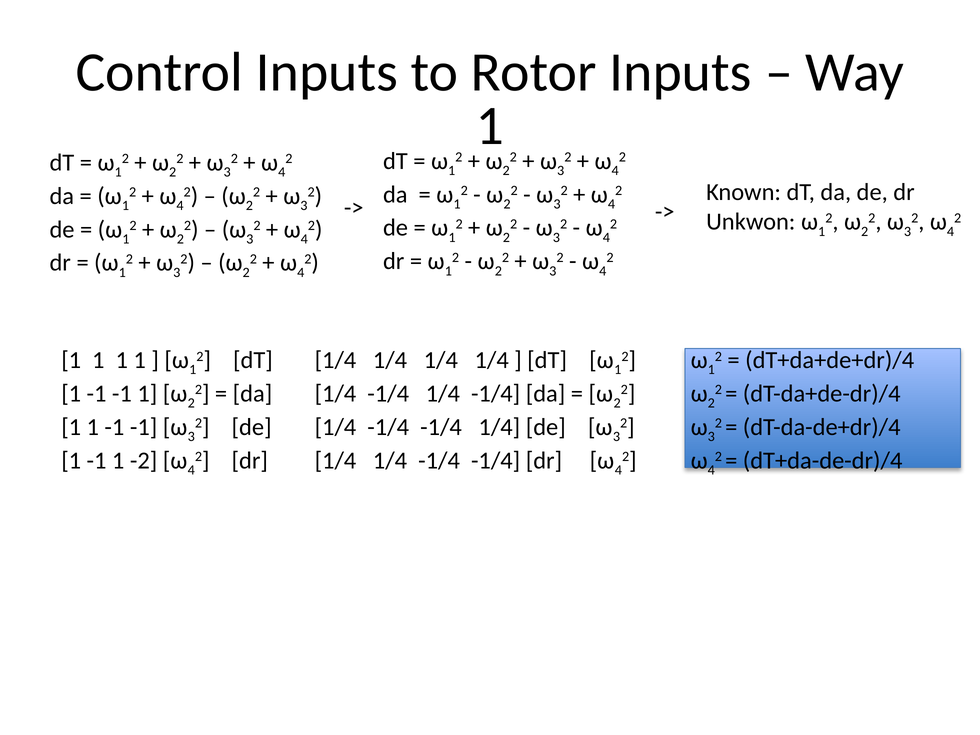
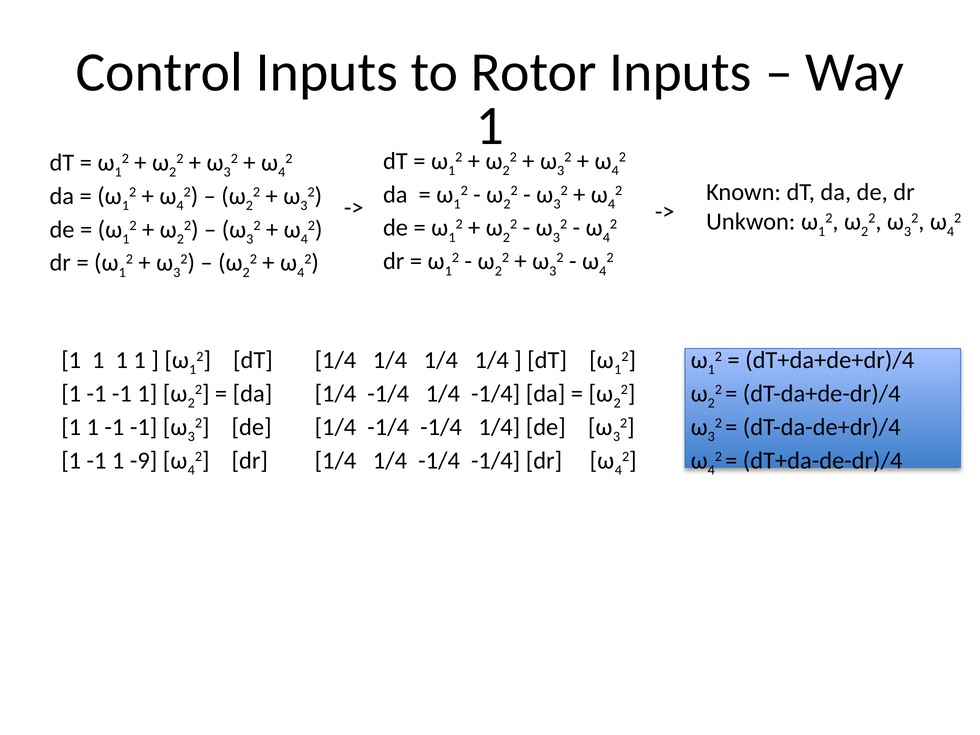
-2: -2 -> -9
